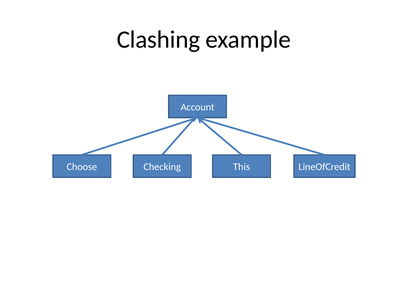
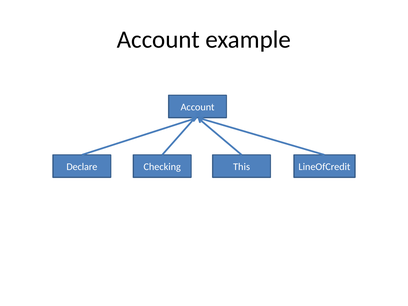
Clashing at (158, 39): Clashing -> Account
Choose: Choose -> Declare
